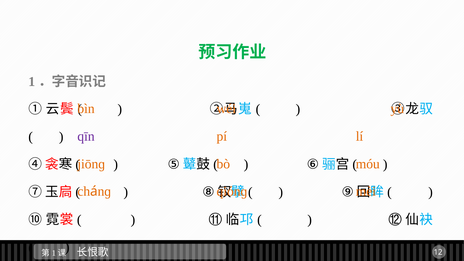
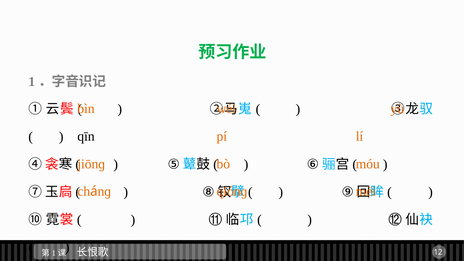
qīn colour: purple -> black
